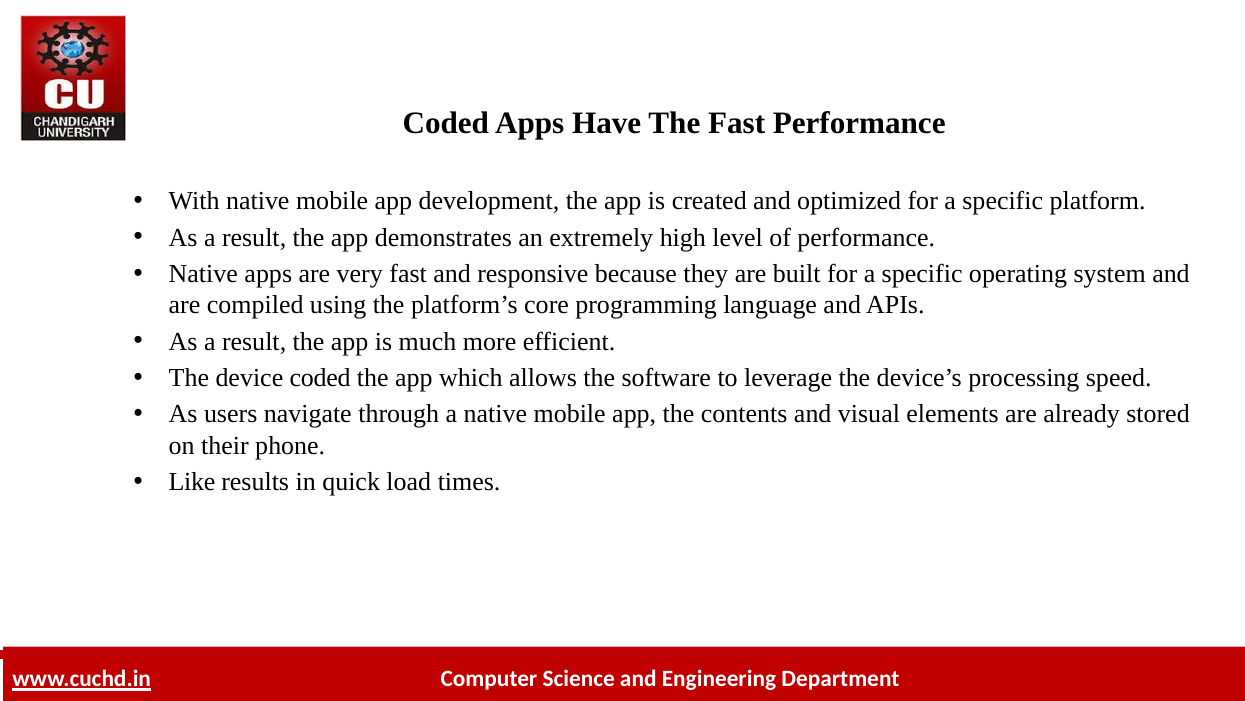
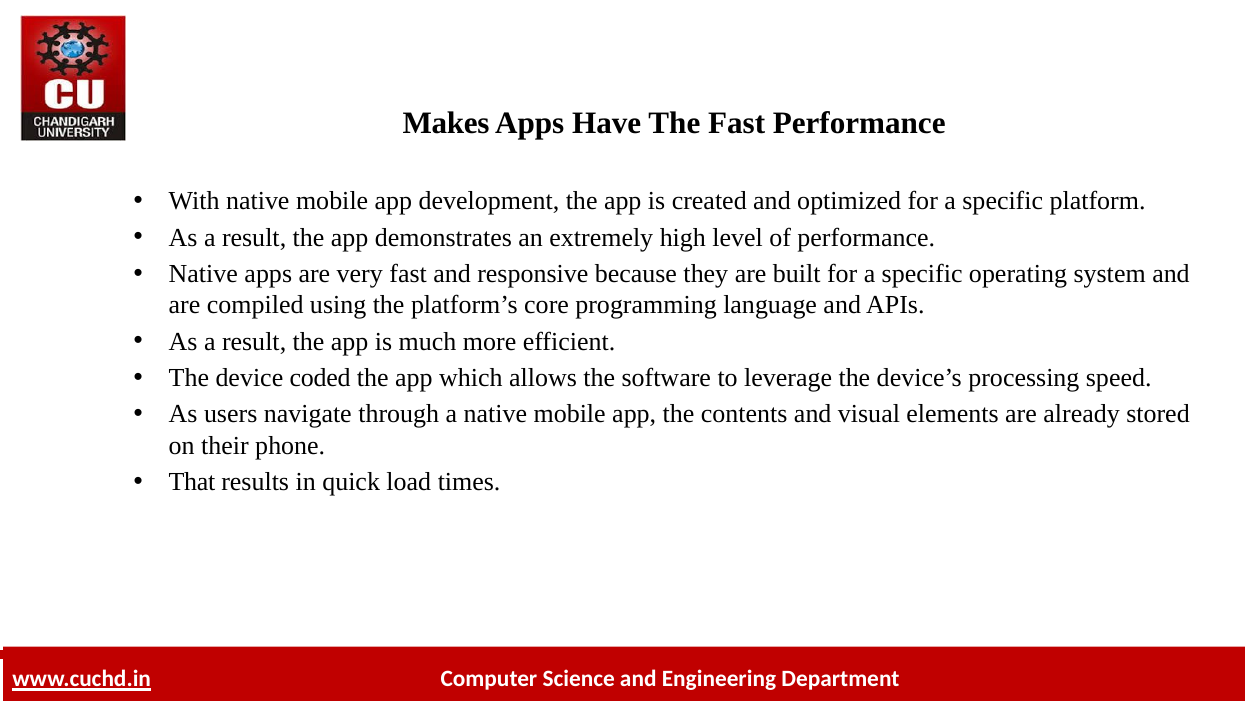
Coded at (446, 124): Coded -> Makes
Like: Like -> That
